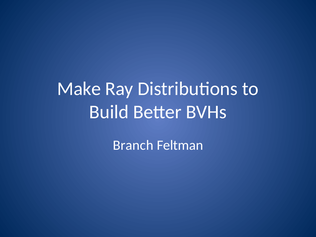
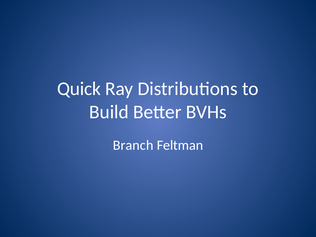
Make: Make -> Quick
